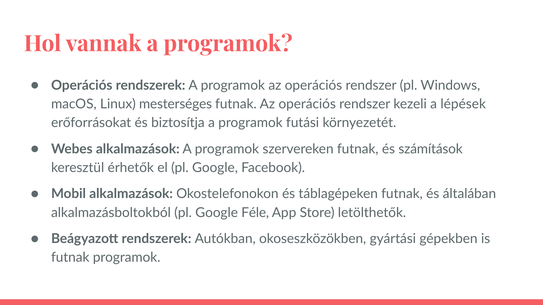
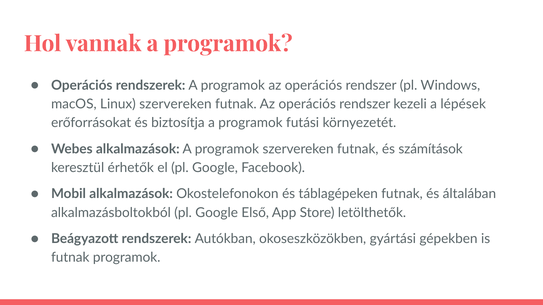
Linux mesterséges: mesterséges -> szervereken
Féle: Féle -> Első
